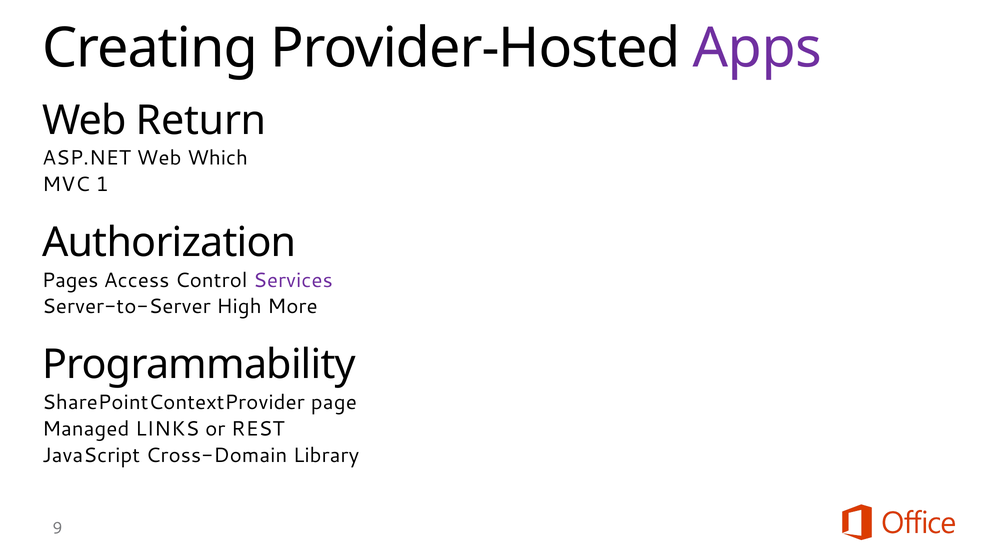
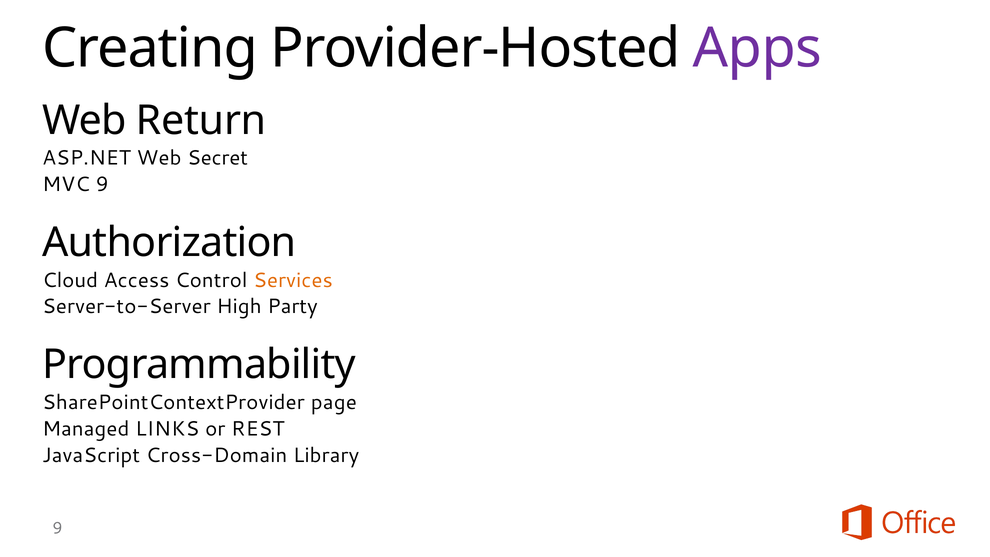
Which: Which -> Secret
MVC 1: 1 -> 9
Pages: Pages -> Cloud
Services colour: purple -> orange
More: More -> Party
